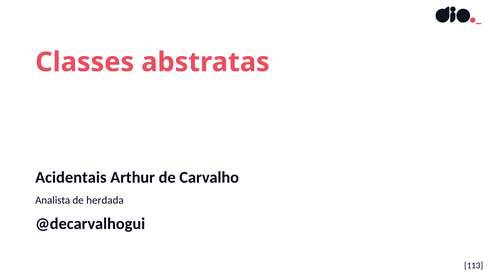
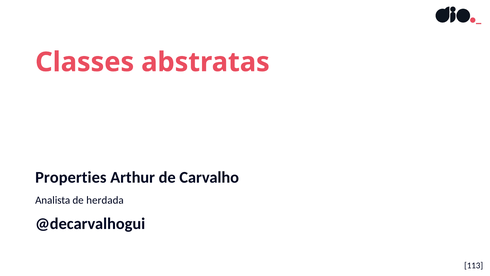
Acidentais: Acidentais -> Properties
